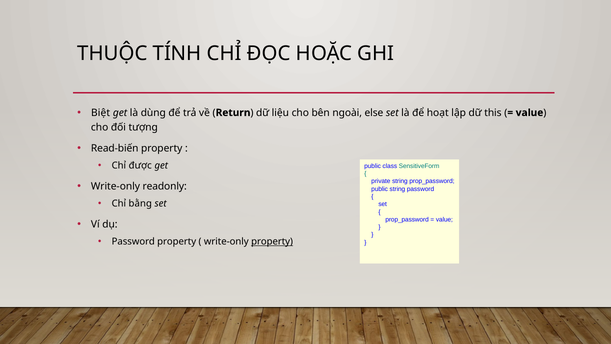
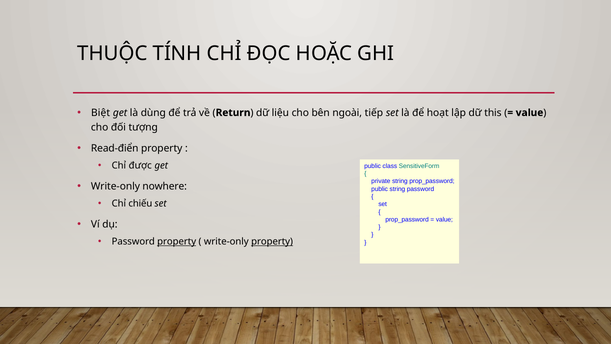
else: else -> tiếp
Read-biến: Read-biến -> Read-điển
readonly: readonly -> nowhere
bằng: bằng -> chiếu
property at (177, 241) underline: none -> present
